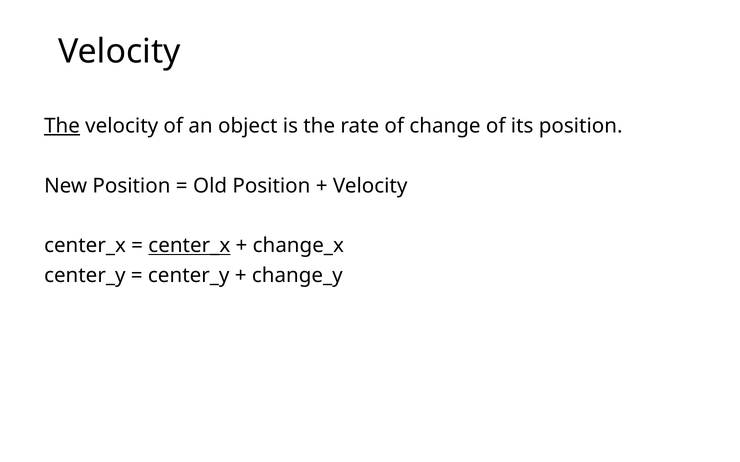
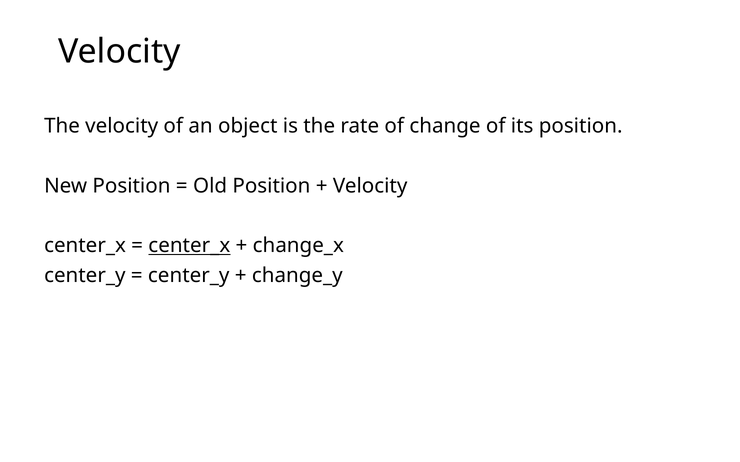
The at (62, 126) underline: present -> none
